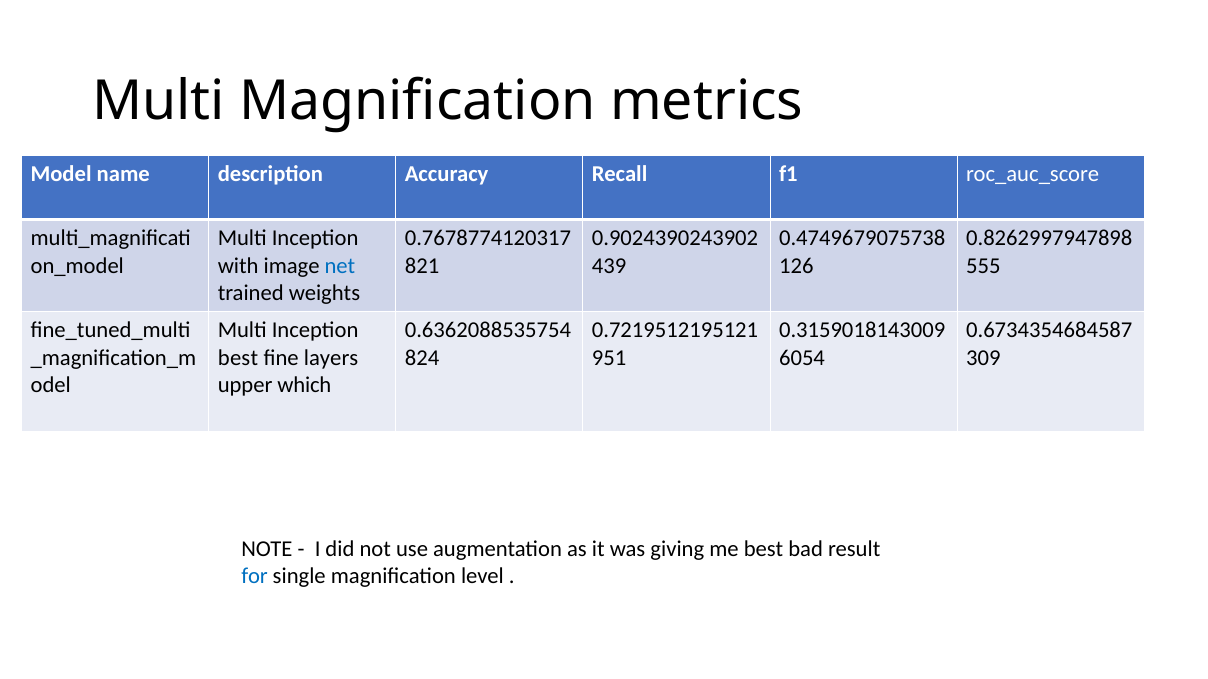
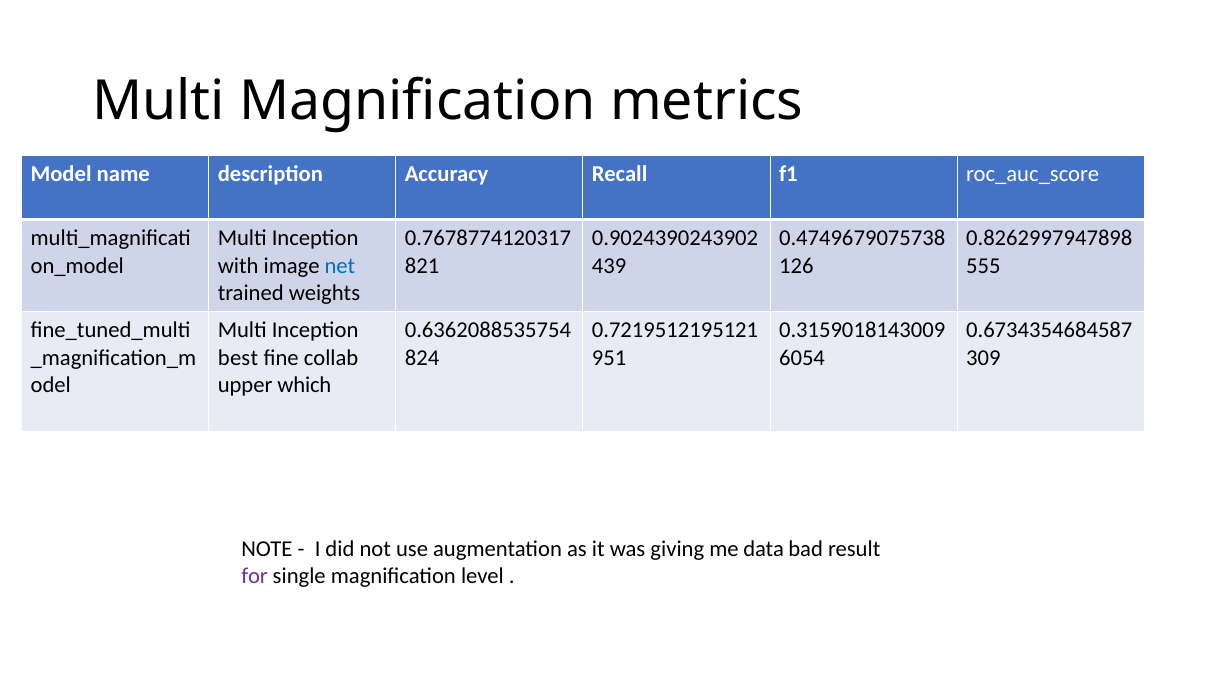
layers: layers -> collab
me best: best -> data
for colour: blue -> purple
